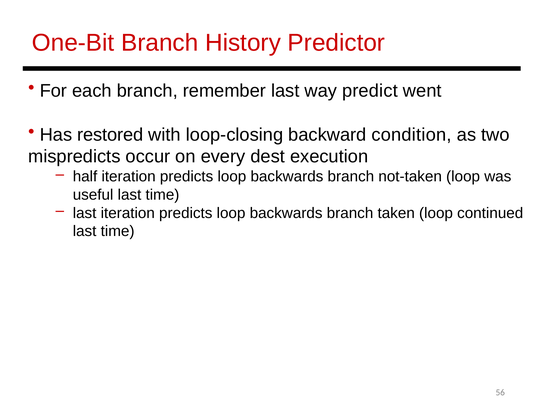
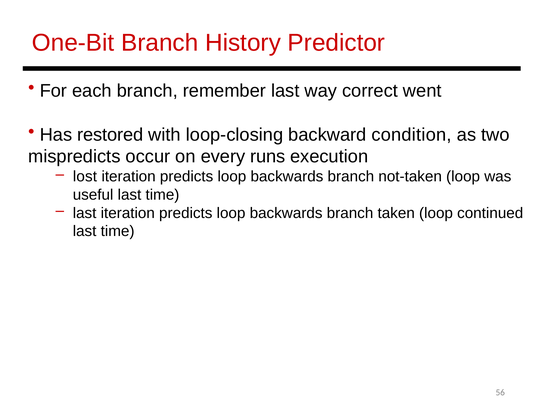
predict: predict -> correct
dest: dest -> runs
half: half -> lost
